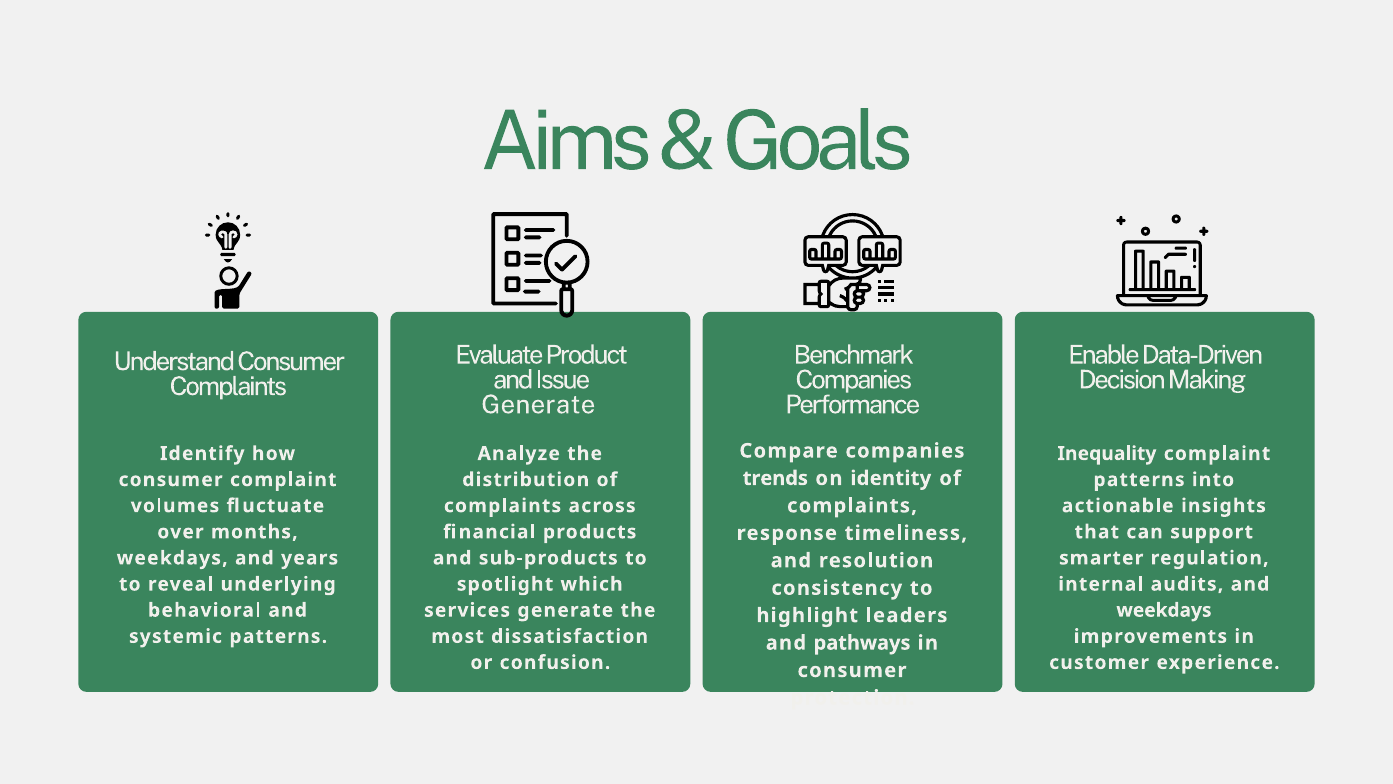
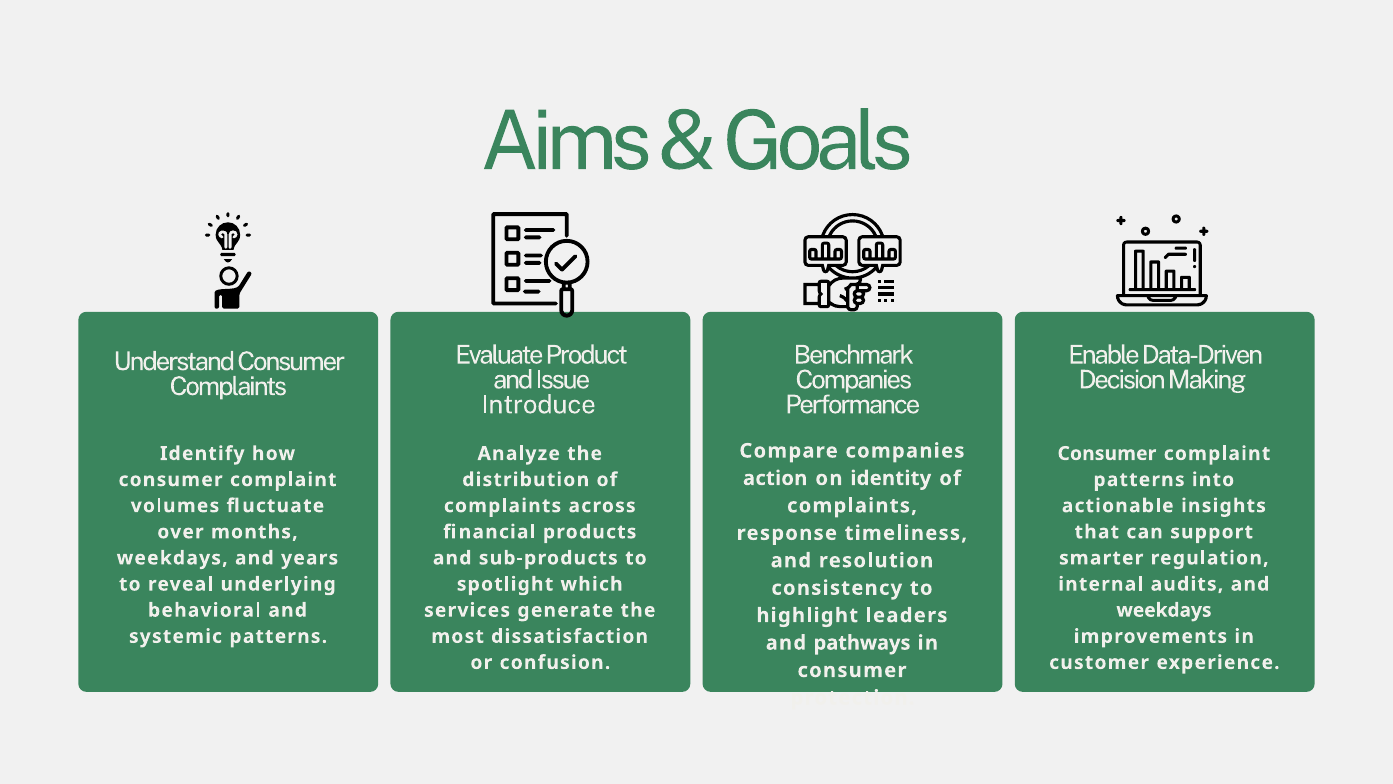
Generate at (538, 405): Generate -> Introduce
Inequality at (1107, 453): Inequality -> Consumer
trends: trends -> action
